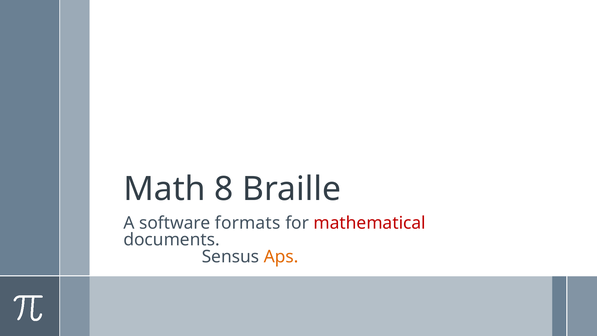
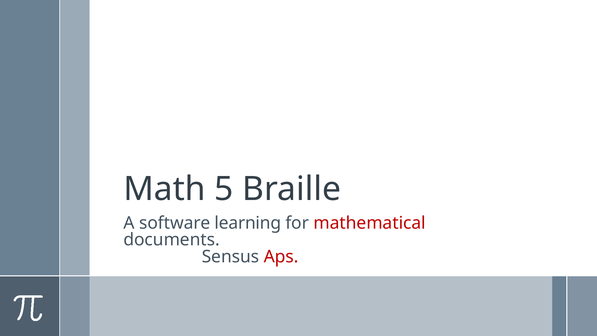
8: 8 -> 5
formats: formats -> learning
Aps colour: orange -> red
